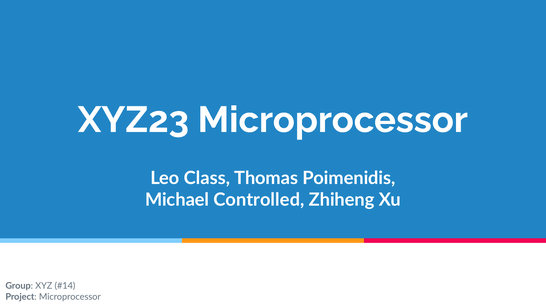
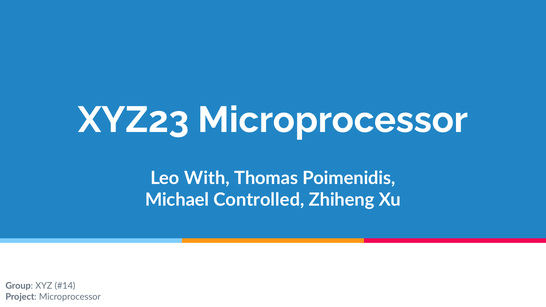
Class: Class -> With
